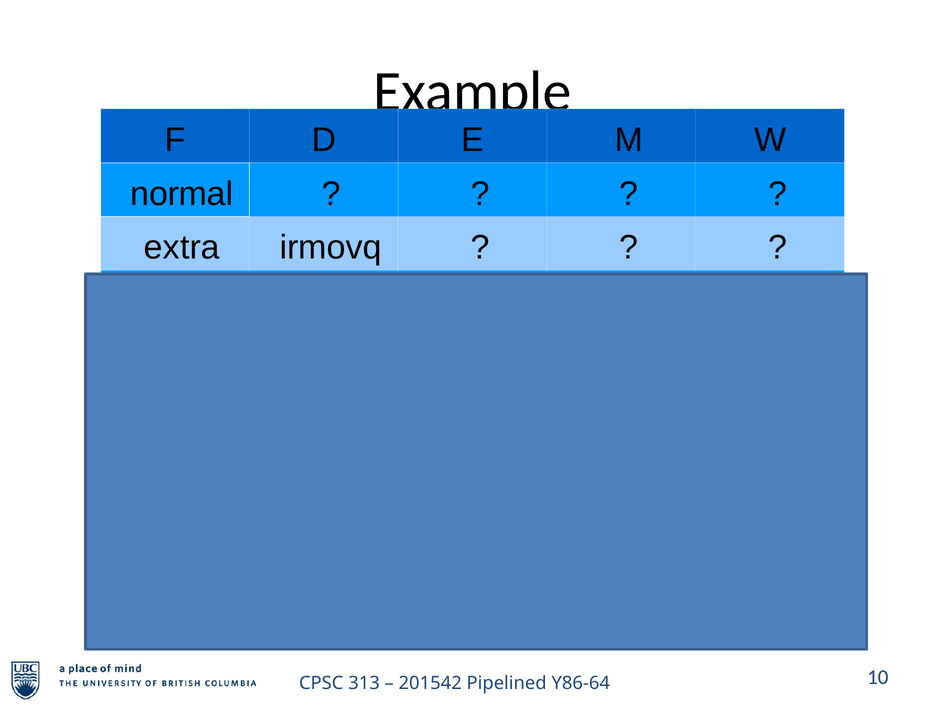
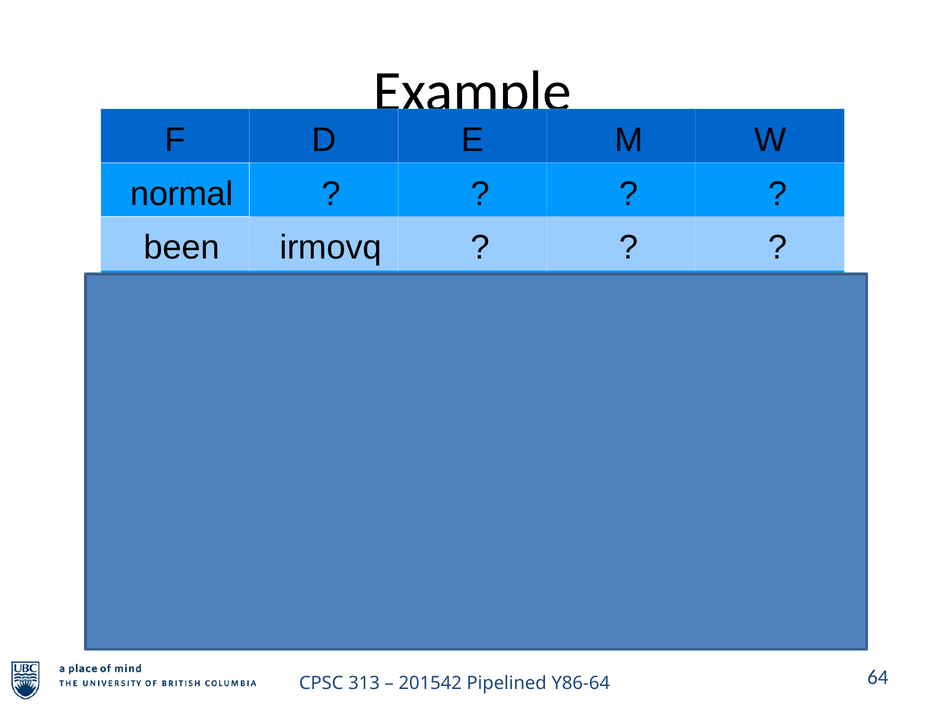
extra: extra -> been
10: 10 -> 64
